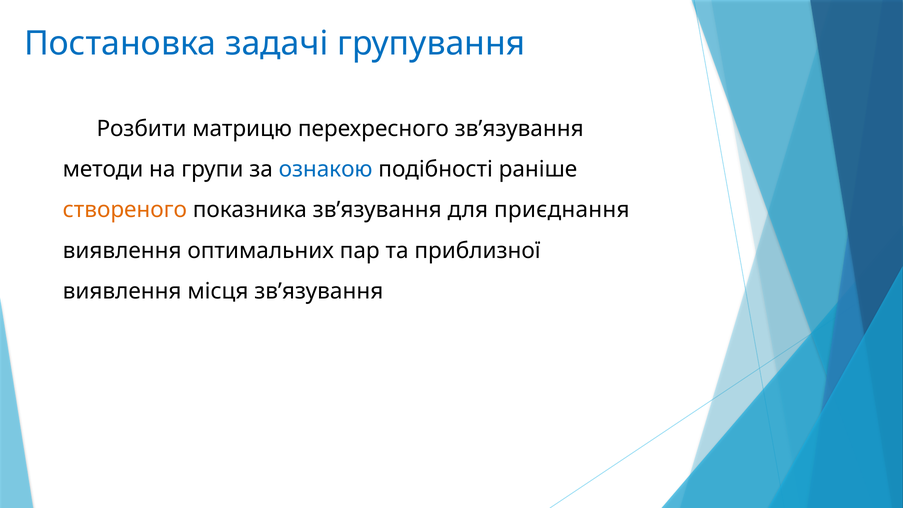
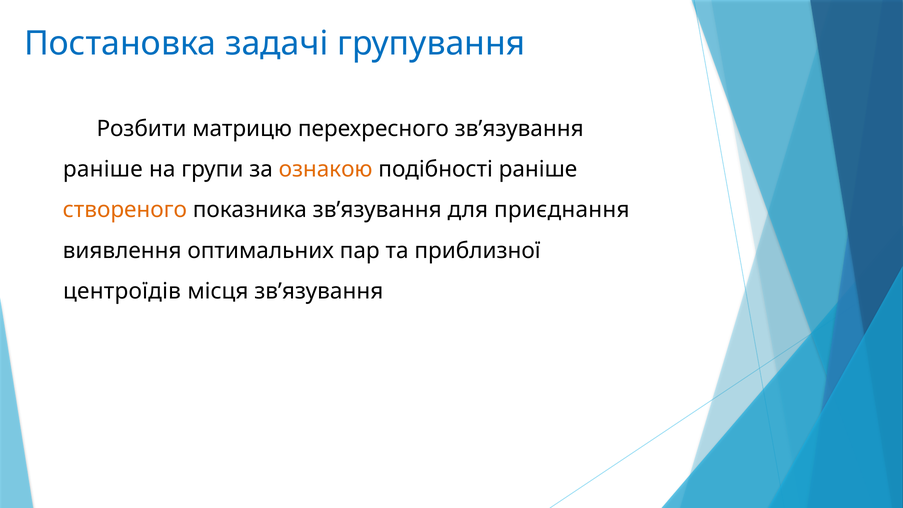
методи at (103, 169): методи -> раніше
ознакою colour: blue -> orange
виявлення at (122, 291): виявлення -> центроїдів
